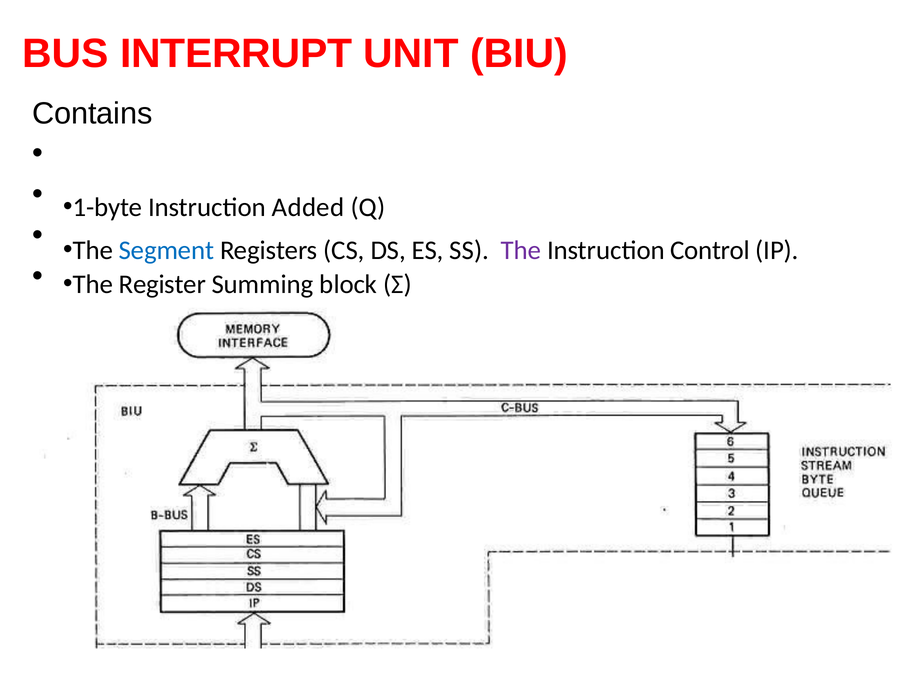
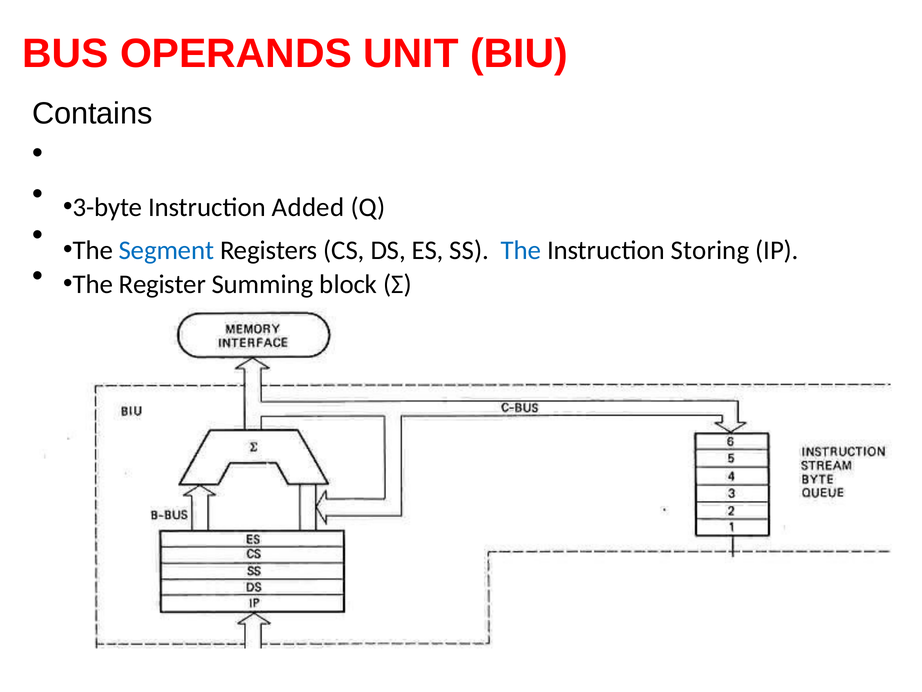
INTERRUPT: INTERRUPT -> OPERANDS
1-byte: 1-byte -> 3-byte
The at (521, 250) colour: purple -> blue
Control: Control -> Storing
